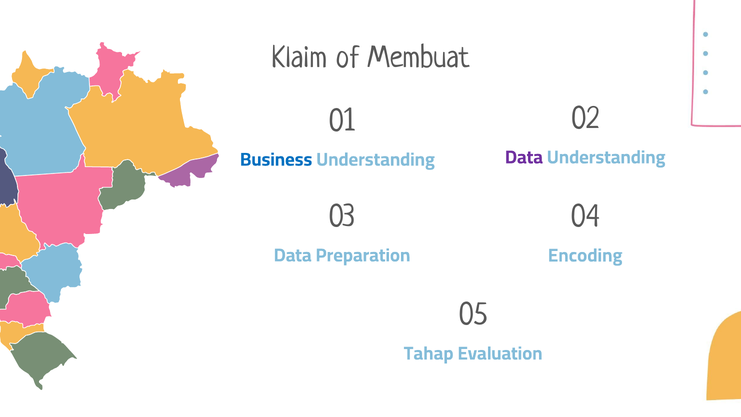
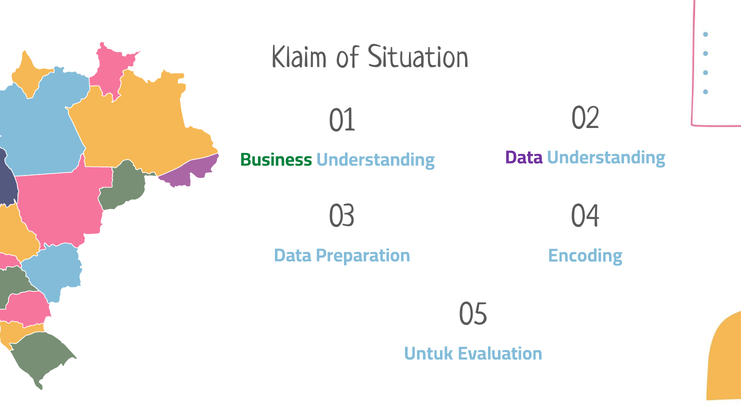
Membuat: Membuat -> Situation
Business colour: blue -> green
Tahap: Tahap -> Untuk
